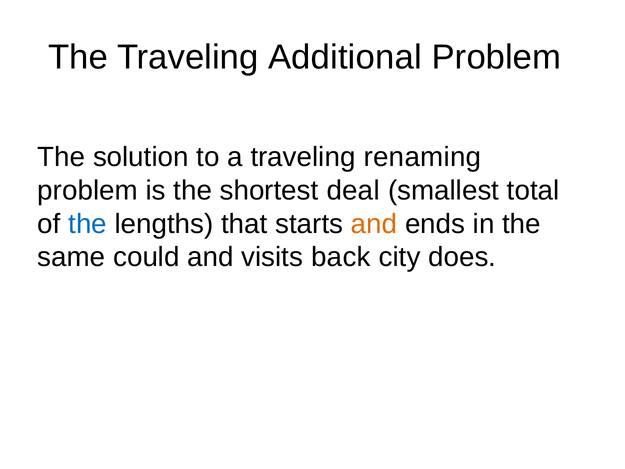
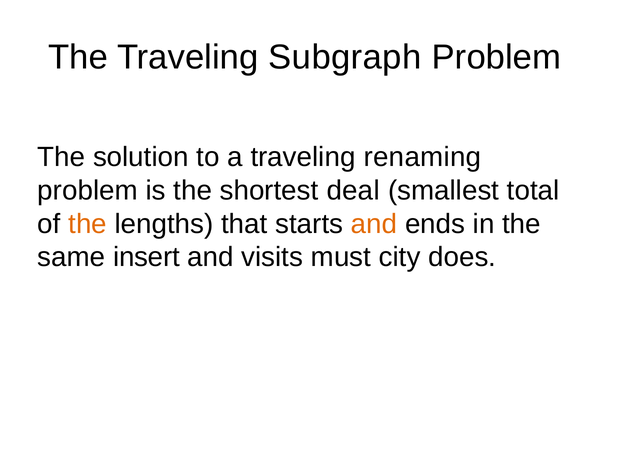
Additional: Additional -> Subgraph
the at (88, 224) colour: blue -> orange
could: could -> insert
back: back -> must
